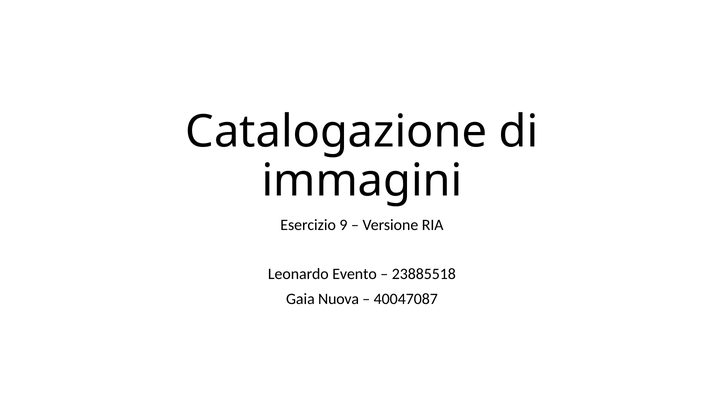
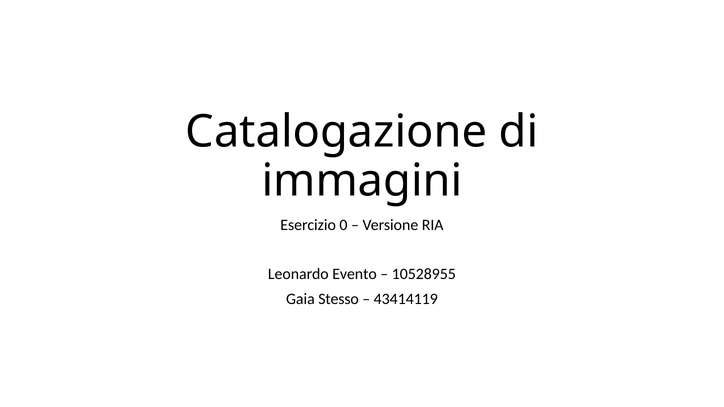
9: 9 -> 0
23885518: 23885518 -> 10528955
Nuova: Nuova -> Stesso
40047087: 40047087 -> 43414119
